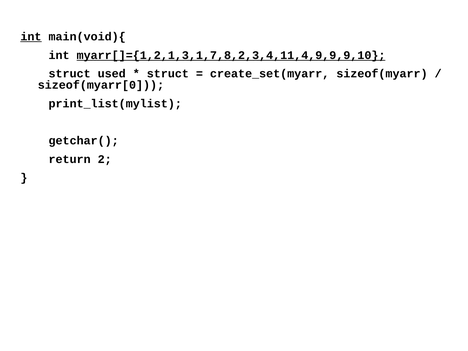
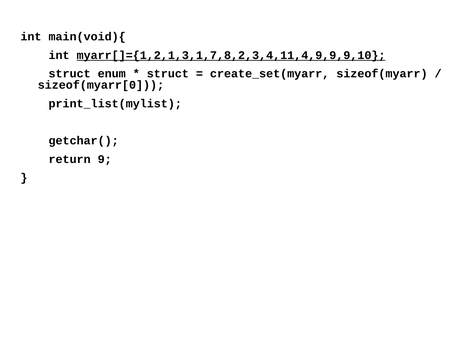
int at (31, 37) underline: present -> none
used: used -> enum
2: 2 -> 9
